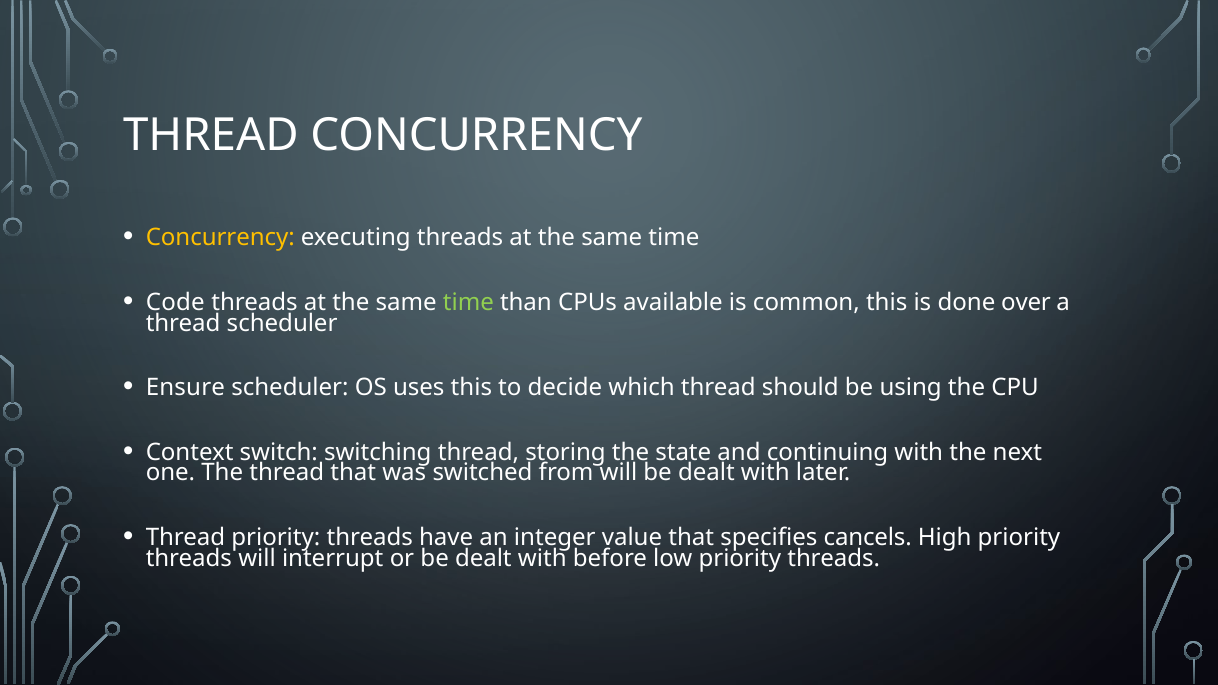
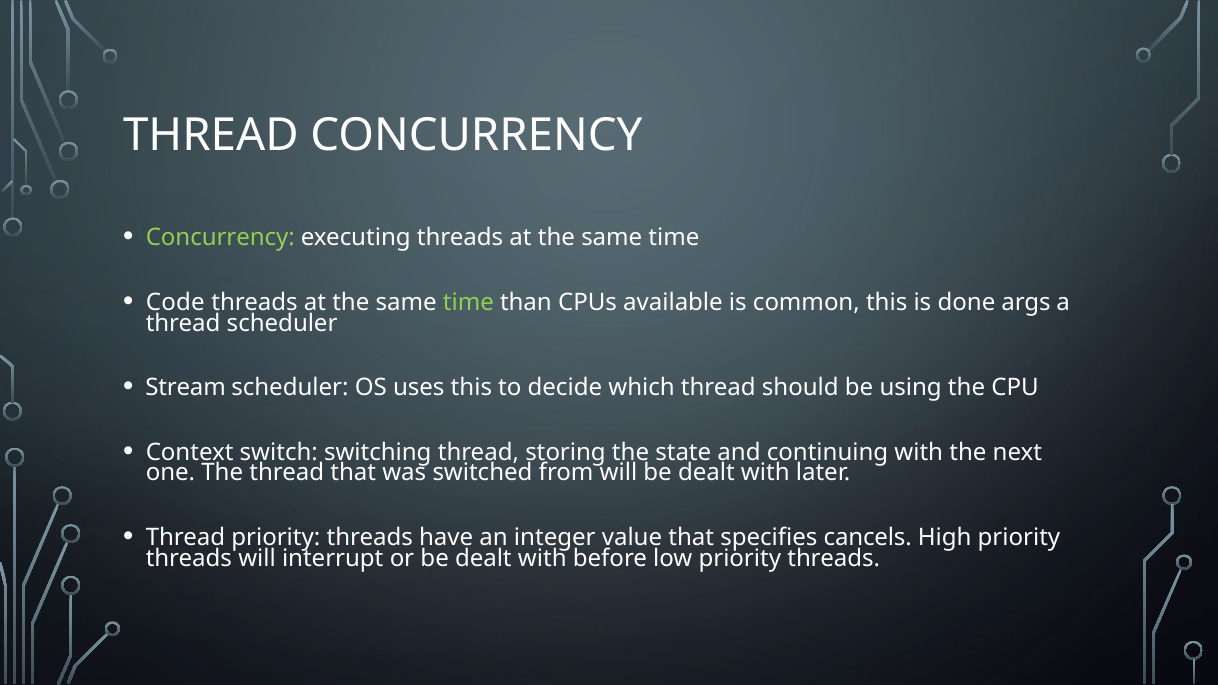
Concurrency at (220, 238) colour: yellow -> light green
over: over -> args
Ensure: Ensure -> Stream
